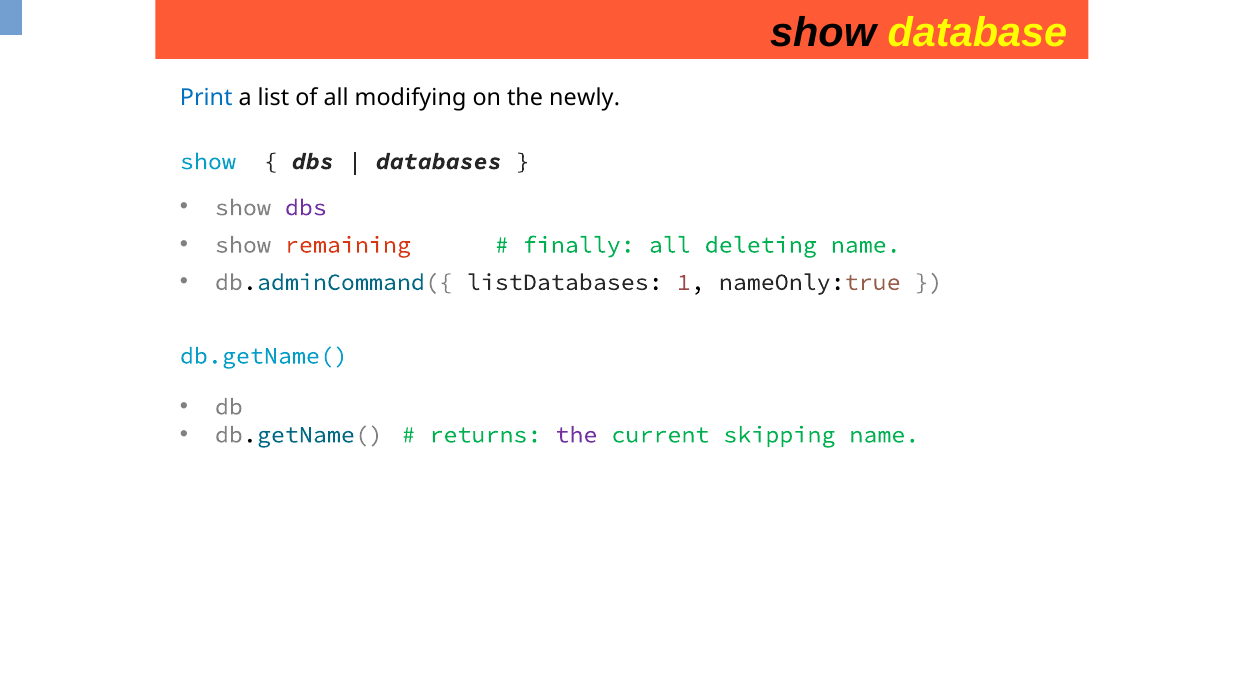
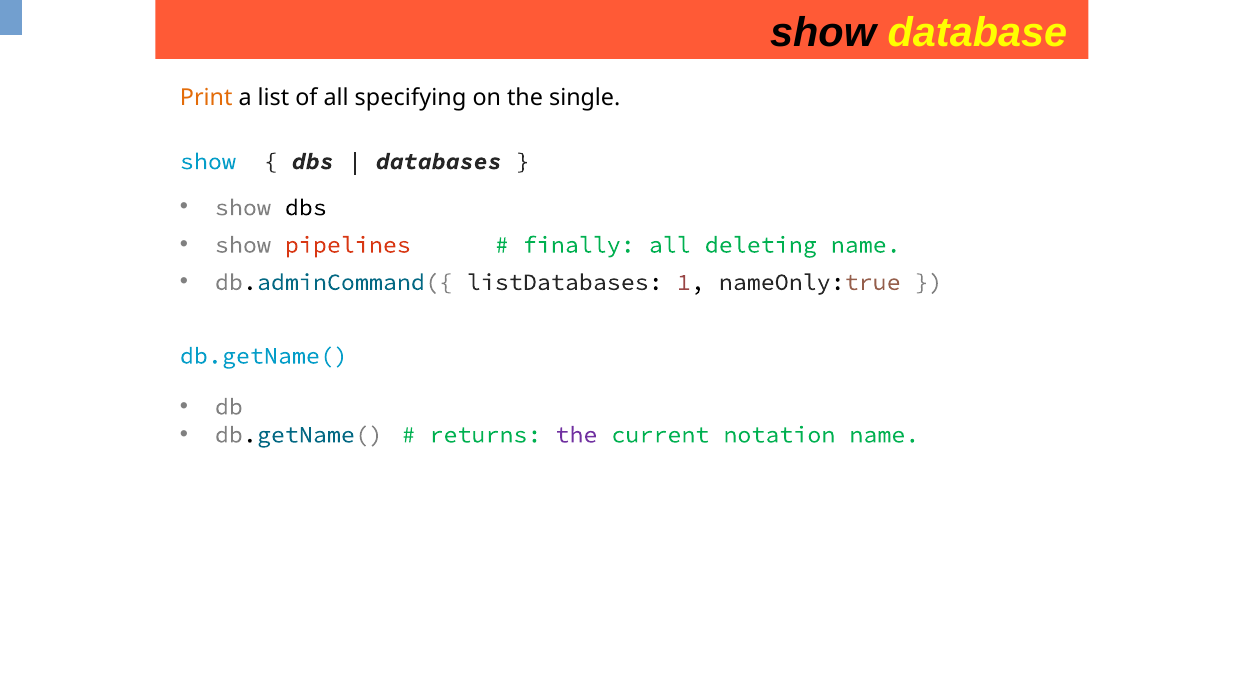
Print colour: blue -> orange
modifying: modifying -> specifying
newly: newly -> single
dbs at (306, 207) colour: purple -> black
remaining: remaining -> pipelines
skipping: skipping -> notation
